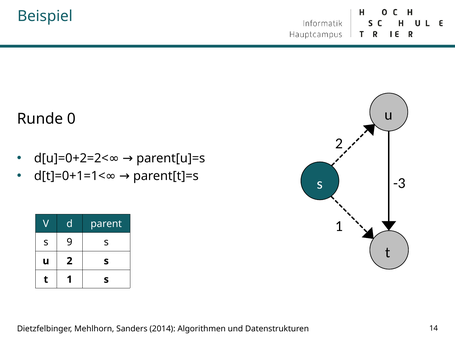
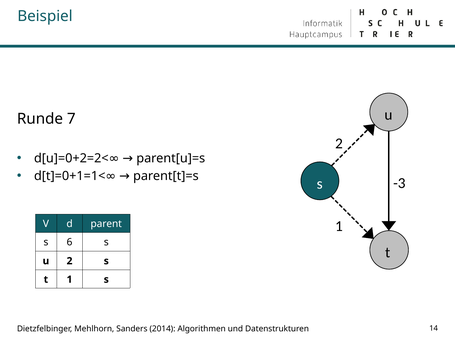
0: 0 -> 7
9: 9 -> 6
